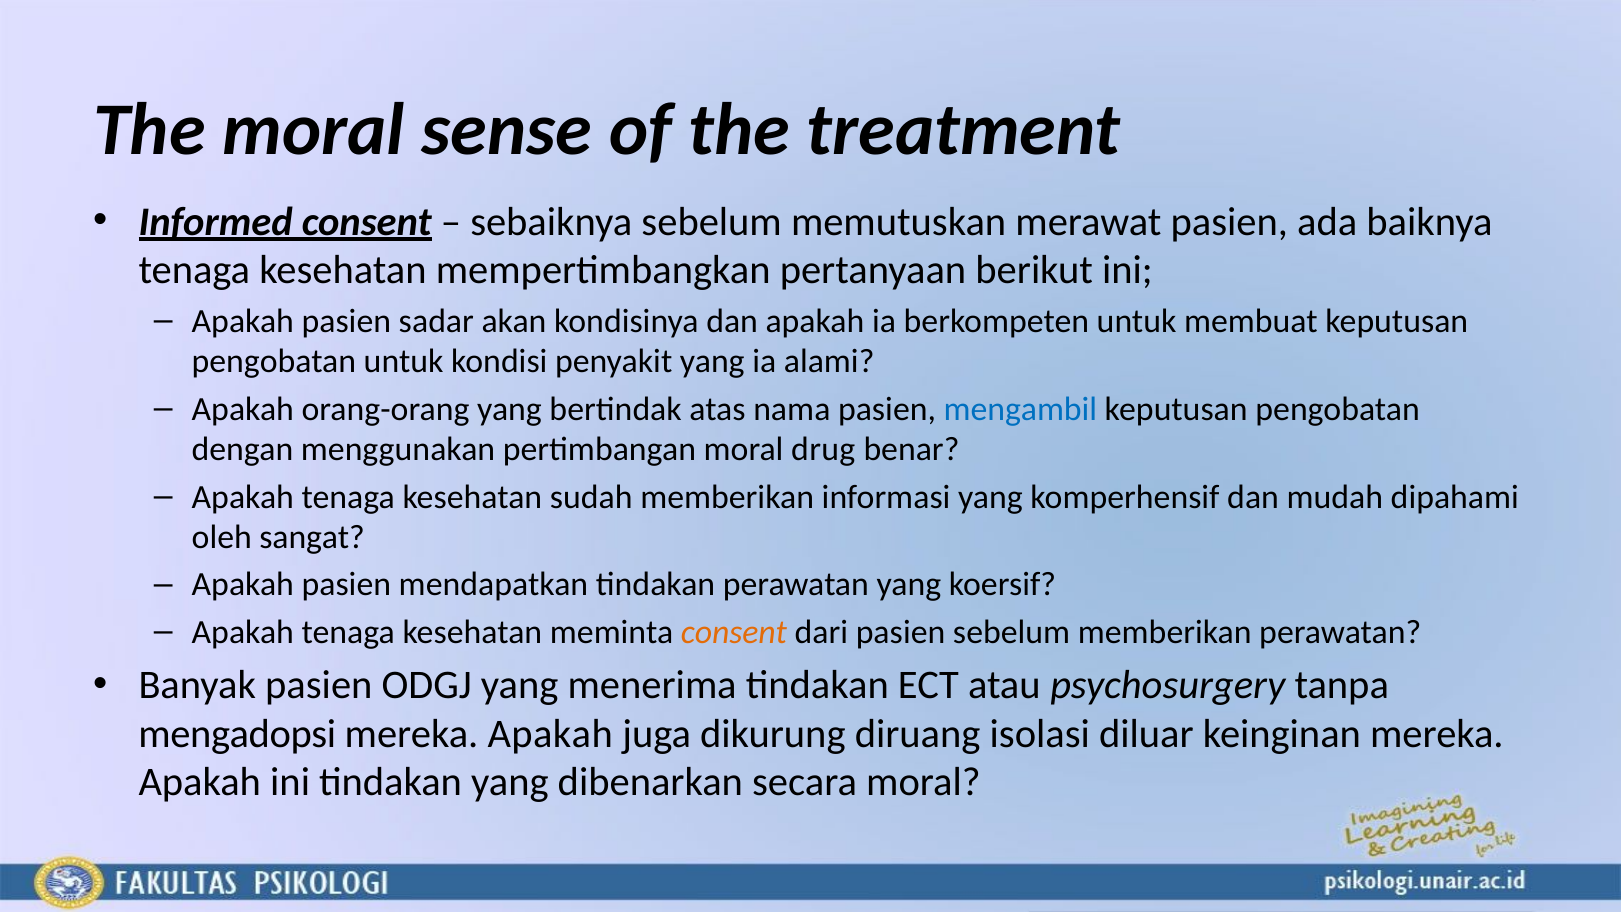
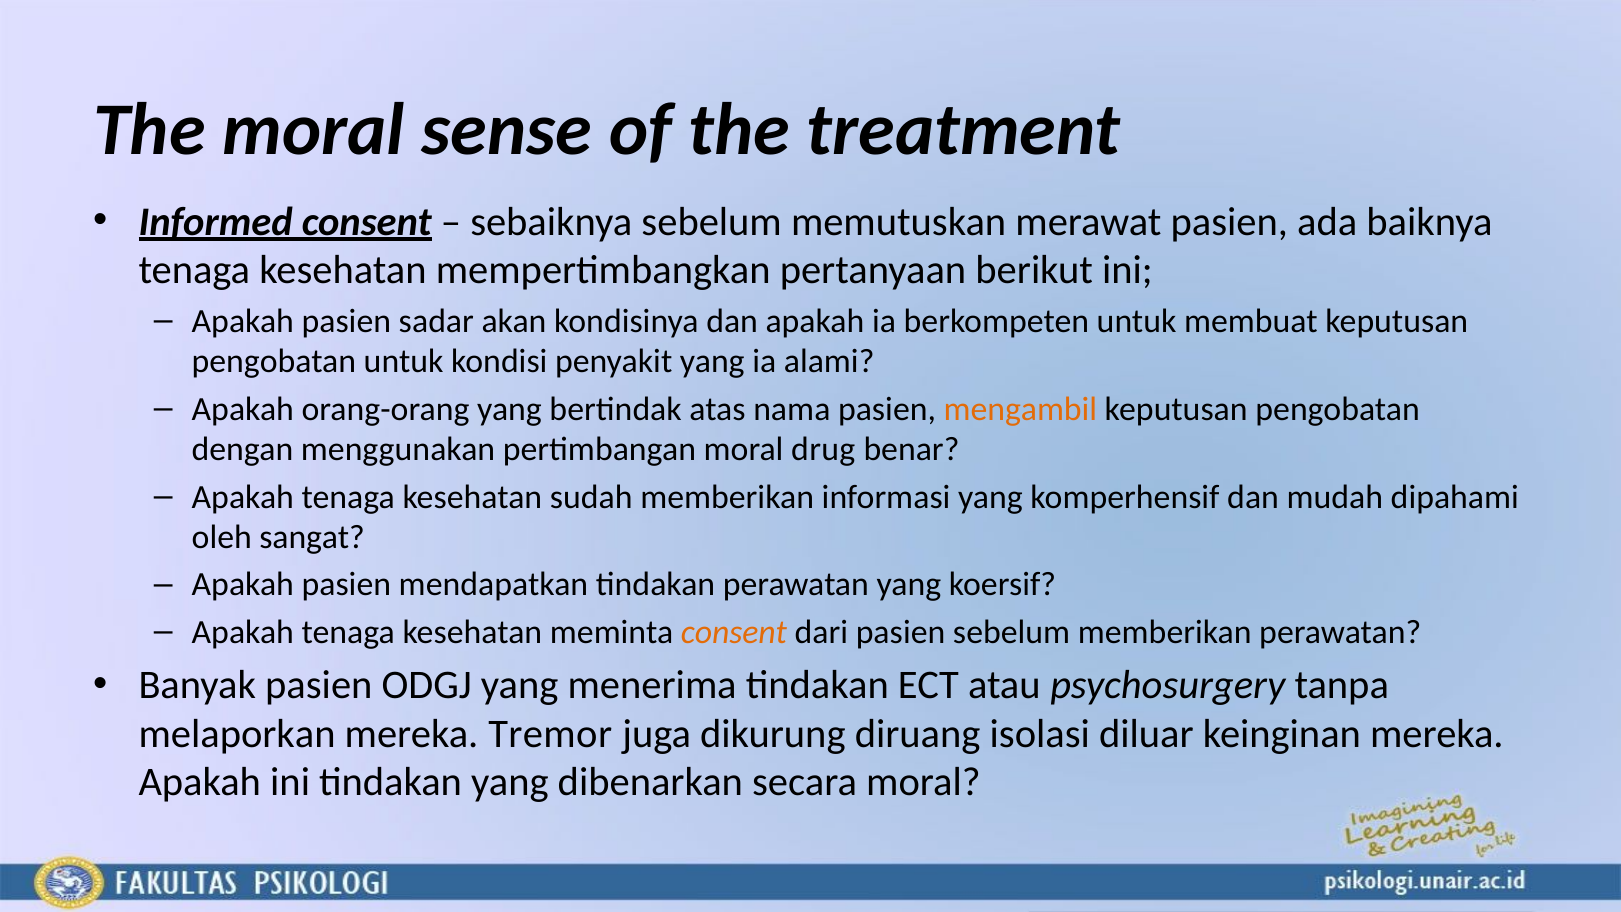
mengambil colour: blue -> orange
mengadopsi: mengadopsi -> melaporkan
Apakah at (550, 734): Apakah -> Tremor
